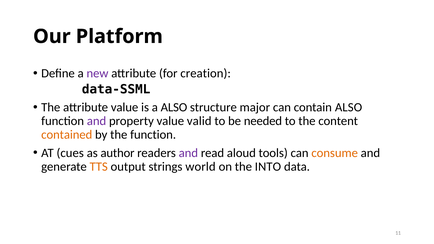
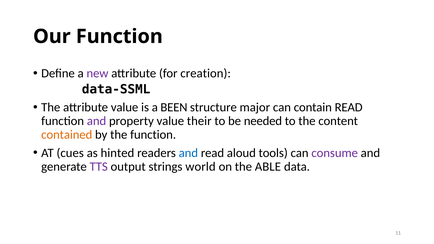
Our Platform: Platform -> Function
a ALSO: ALSO -> BEEN
contain ALSO: ALSO -> READ
valid: valid -> their
author: author -> hinted
and at (188, 153) colour: purple -> blue
consume colour: orange -> purple
TTS colour: orange -> purple
INTO: INTO -> ABLE
